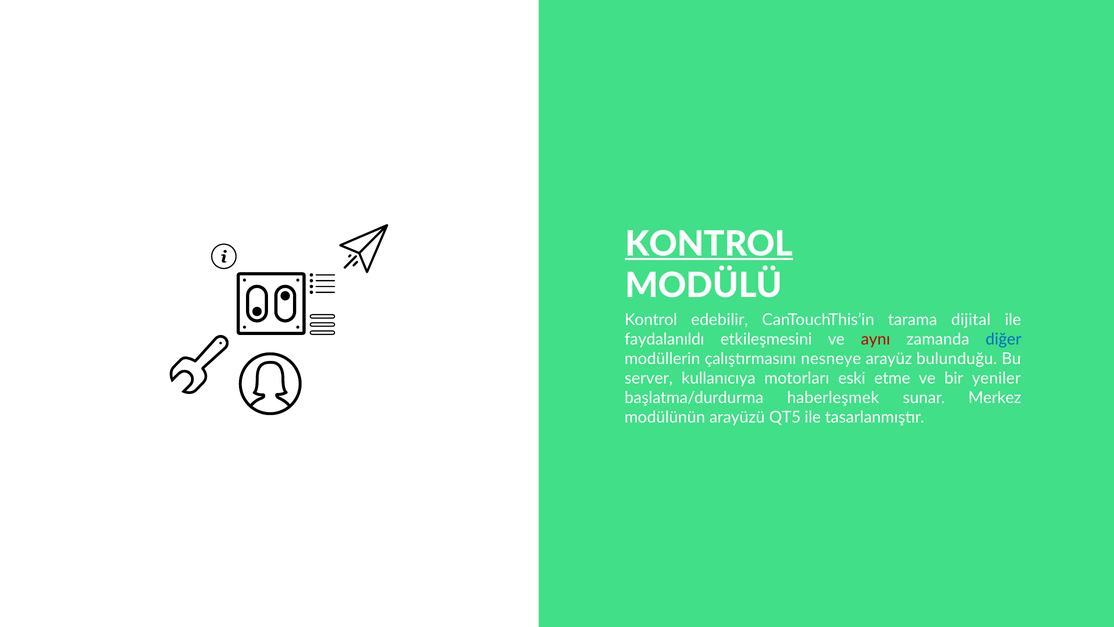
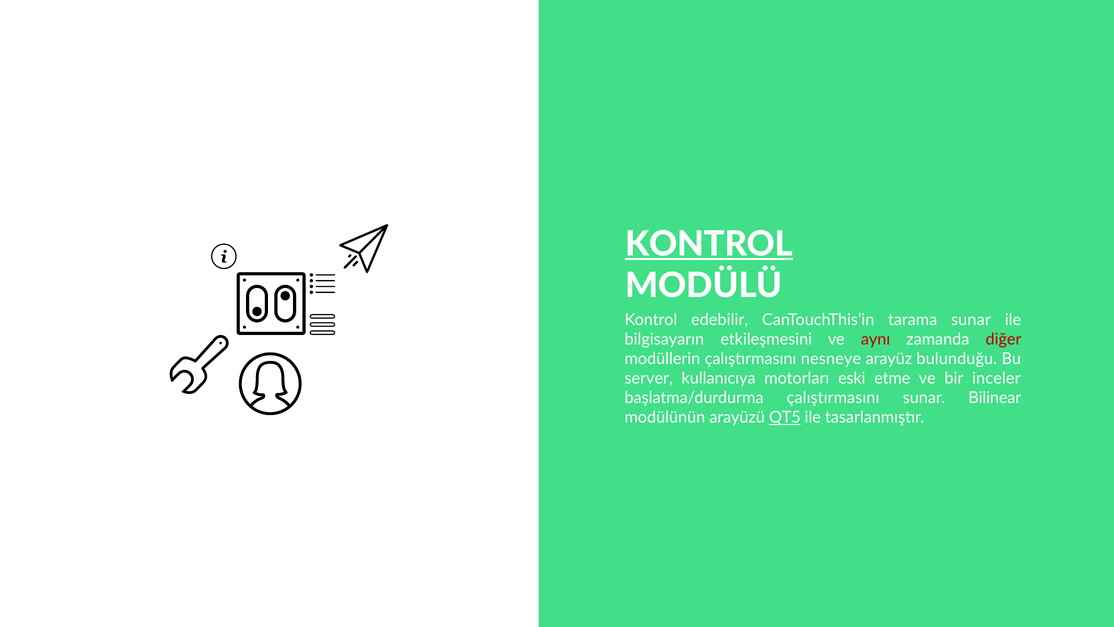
tarama dijital: dijital -> sunar
faydalanıldı: faydalanıldı -> bilgisayarın
diğer colour: blue -> red
yeniler: yeniler -> inceler
başlatma/durdurma haberleşmek: haberleşmek -> çalıştırmasını
Merkez: Merkez -> Bilinear
QT5 underline: none -> present
